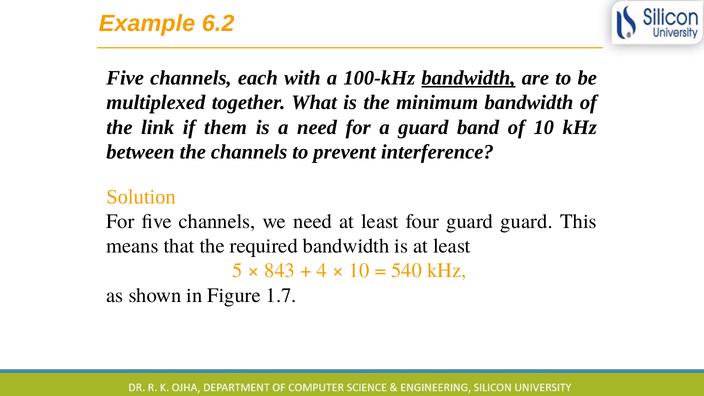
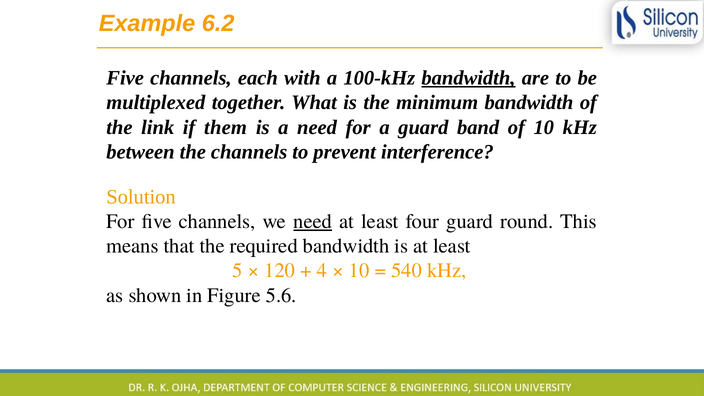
need at (313, 221) underline: none -> present
guard guard: guard -> round
843: 843 -> 120
1.7: 1.7 -> 5.6
